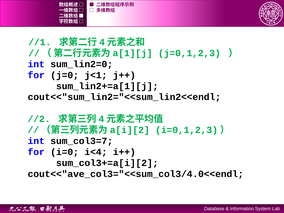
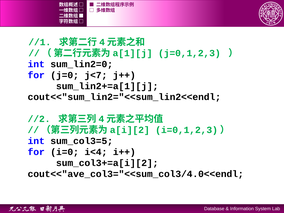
j<1: j<1 -> j<7
sum_col3=7: sum_col3=7 -> sum_col3=5
